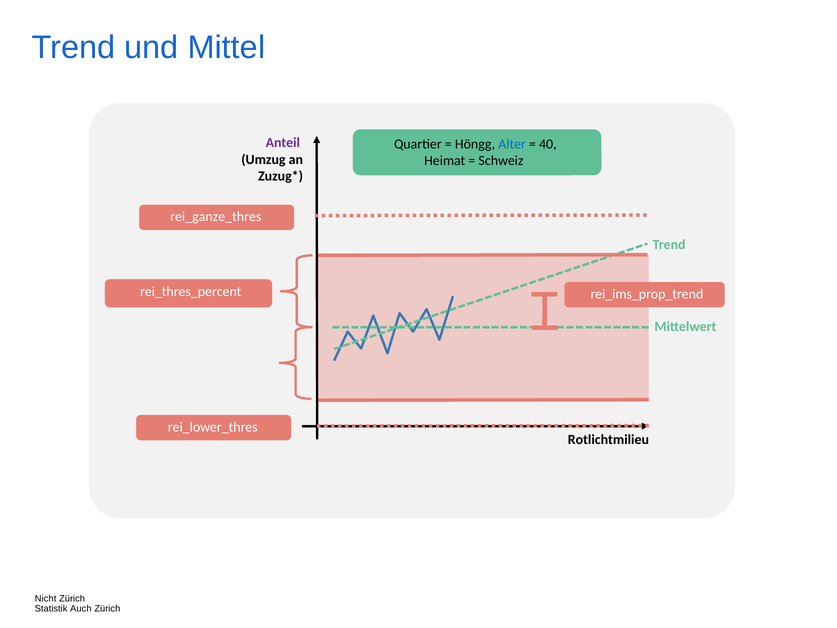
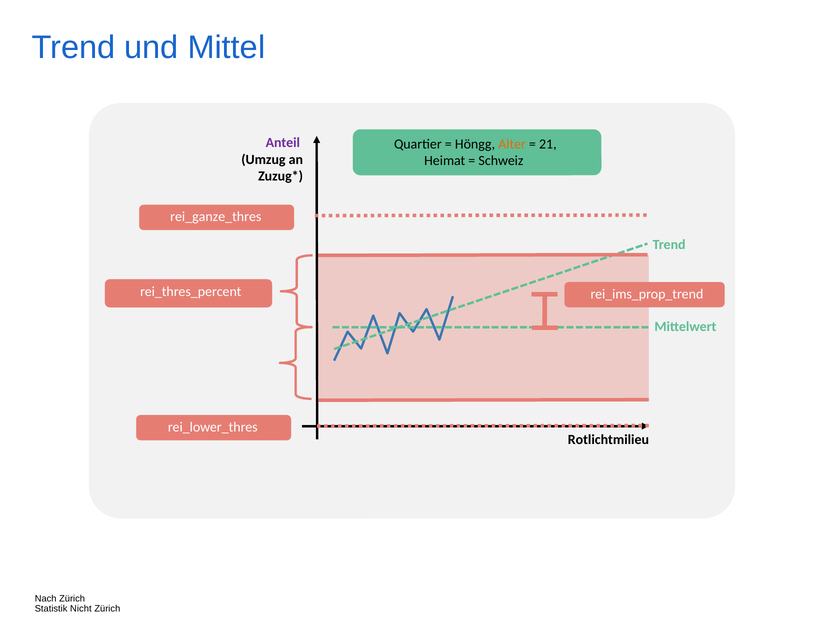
Alter colour: blue -> orange
40: 40 -> 21
Nicht: Nicht -> Nach
Auch: Auch -> Nicht
